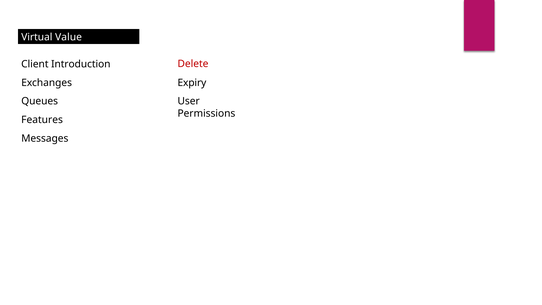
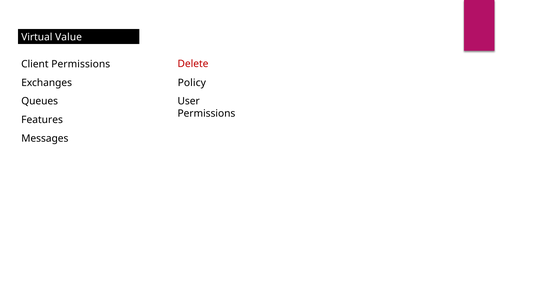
Client Introduction: Introduction -> Permissions
Expiry: Expiry -> Policy
